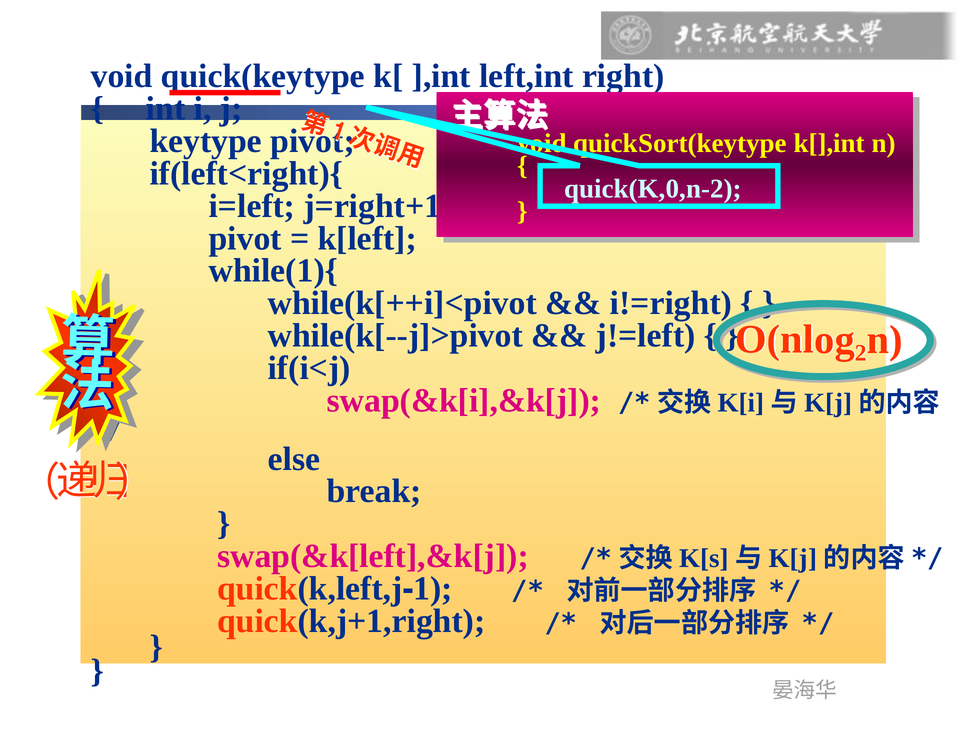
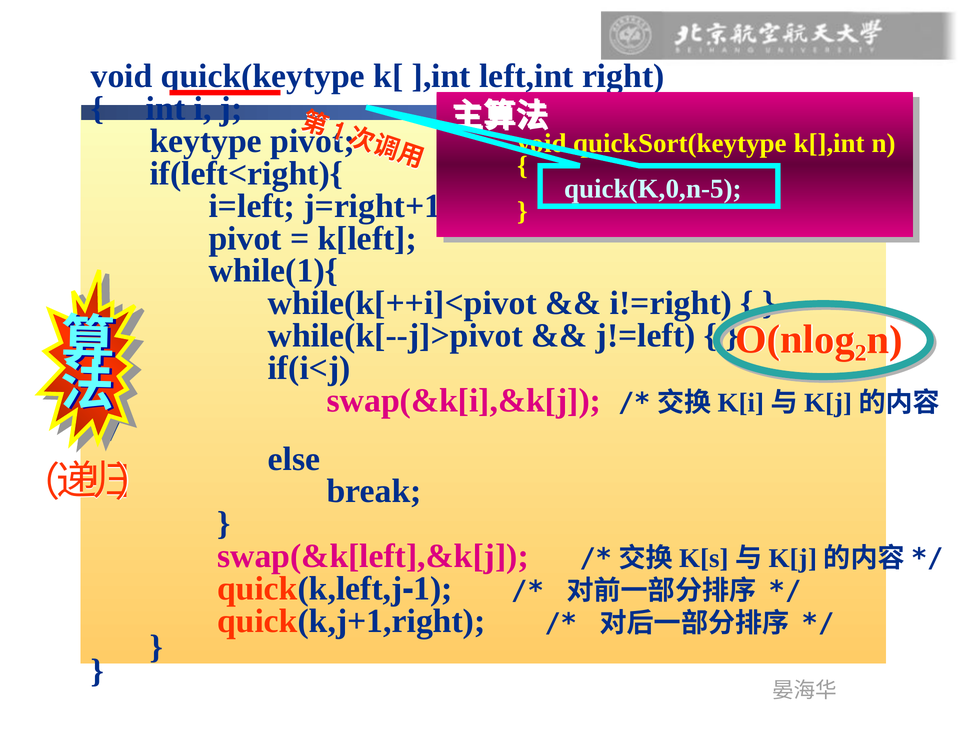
quick(K,0,n-2: quick(K,0,n-2 -> quick(K,0,n-5
